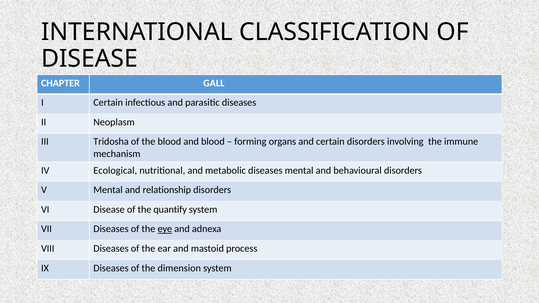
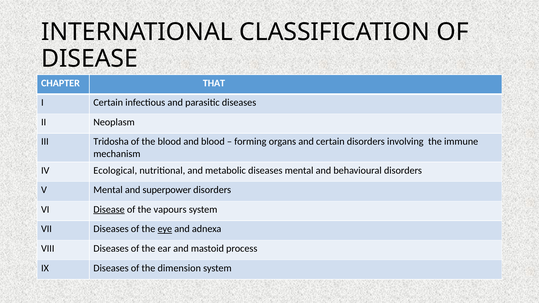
GALL: GALL -> THAT
relationship: relationship -> superpower
Disease at (109, 210) underline: none -> present
quantify: quantify -> vapours
